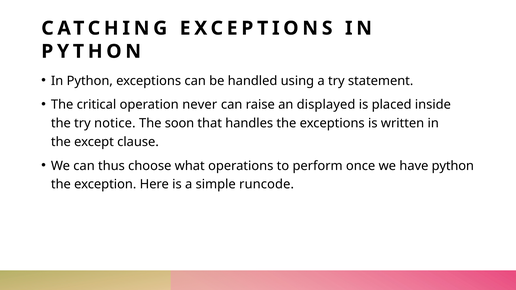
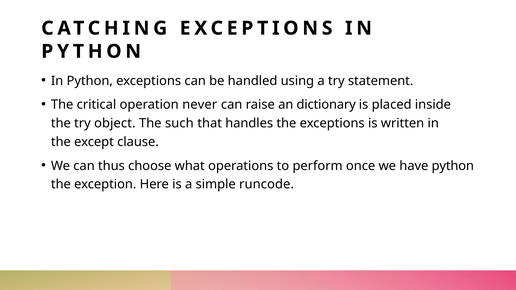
displayed: displayed -> dictionary
notice: notice -> object
soon: soon -> such
